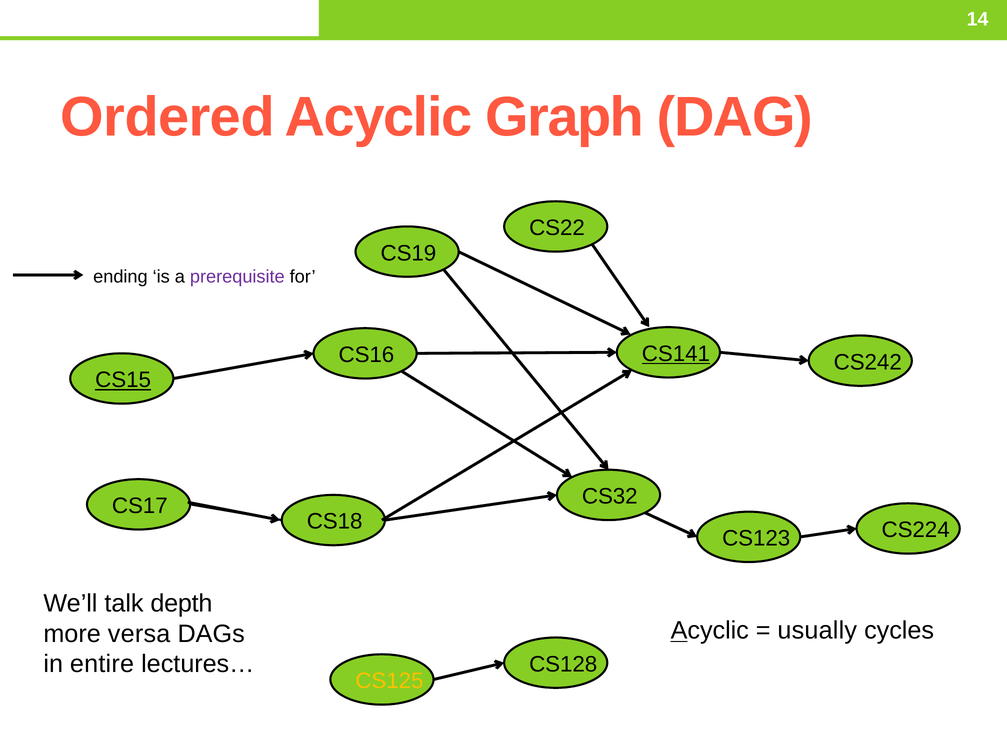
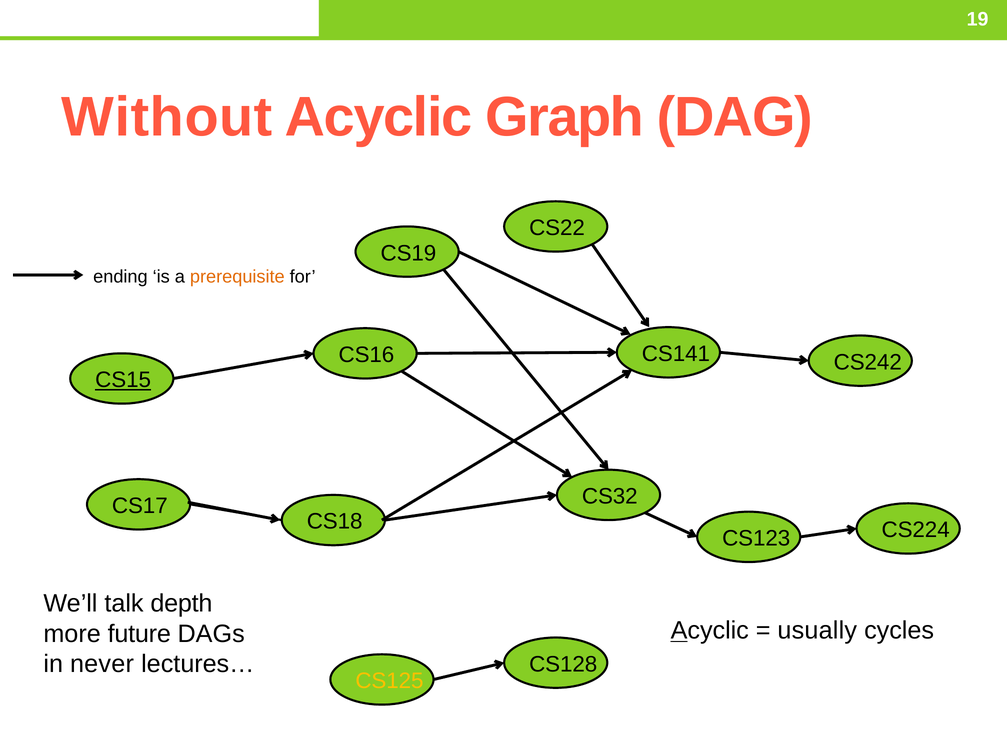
14: 14 -> 19
Ordered: Ordered -> Without
prerequisite colour: purple -> orange
CS141 underline: present -> none
versa: versa -> future
entire: entire -> never
